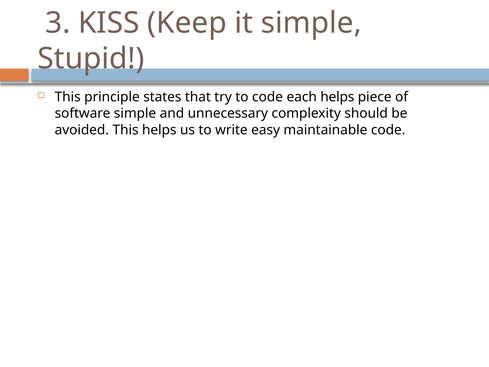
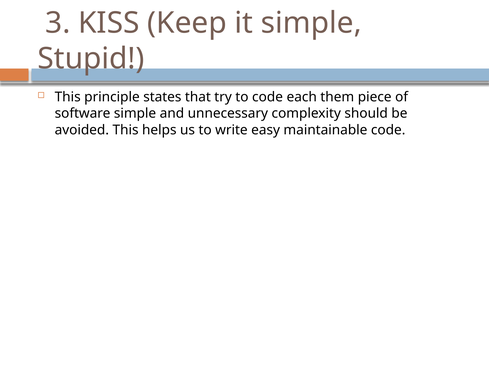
each helps: helps -> them
